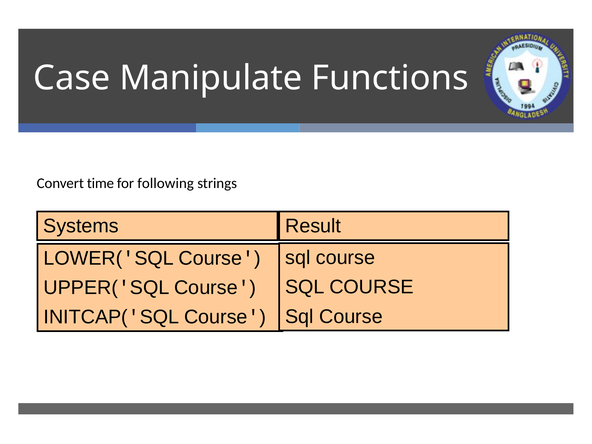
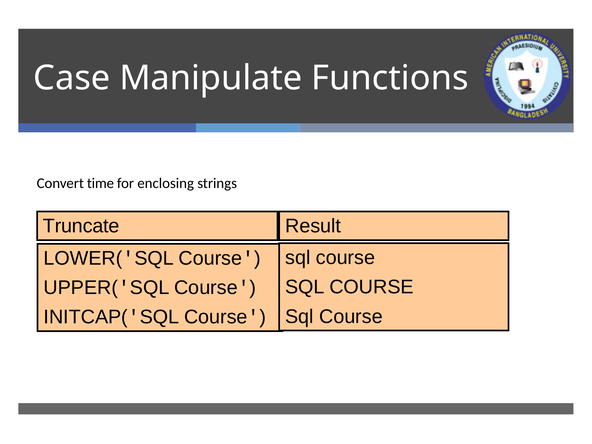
following: following -> enclosing
Systems: Systems -> Truncate
